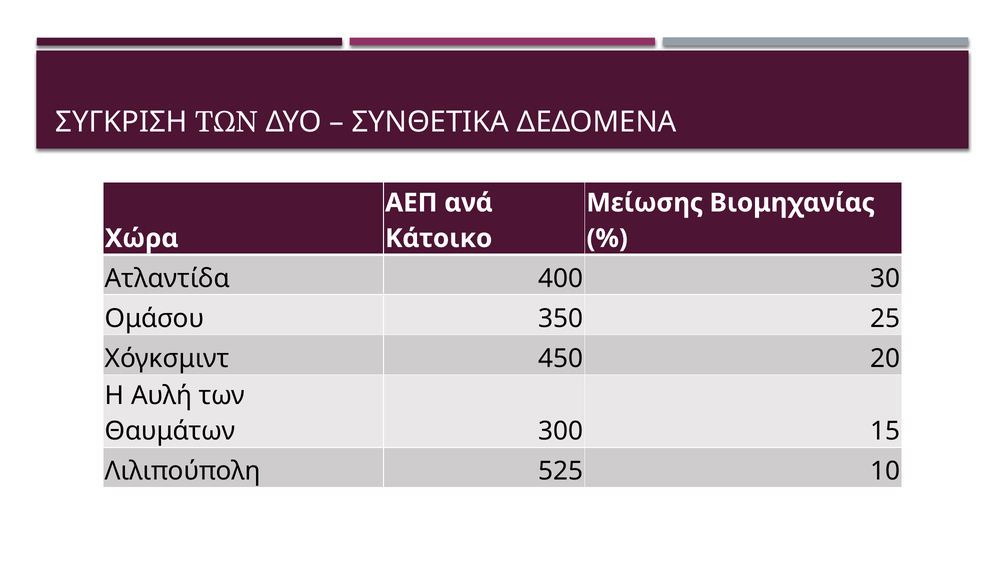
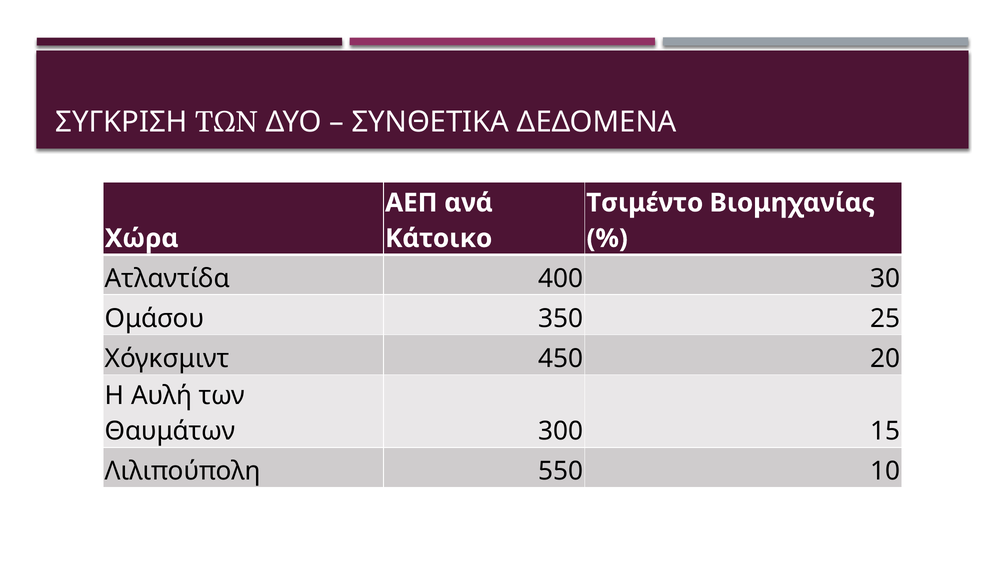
Μείωσης: Μείωσης -> Τσιμέντο
525: 525 -> 550
